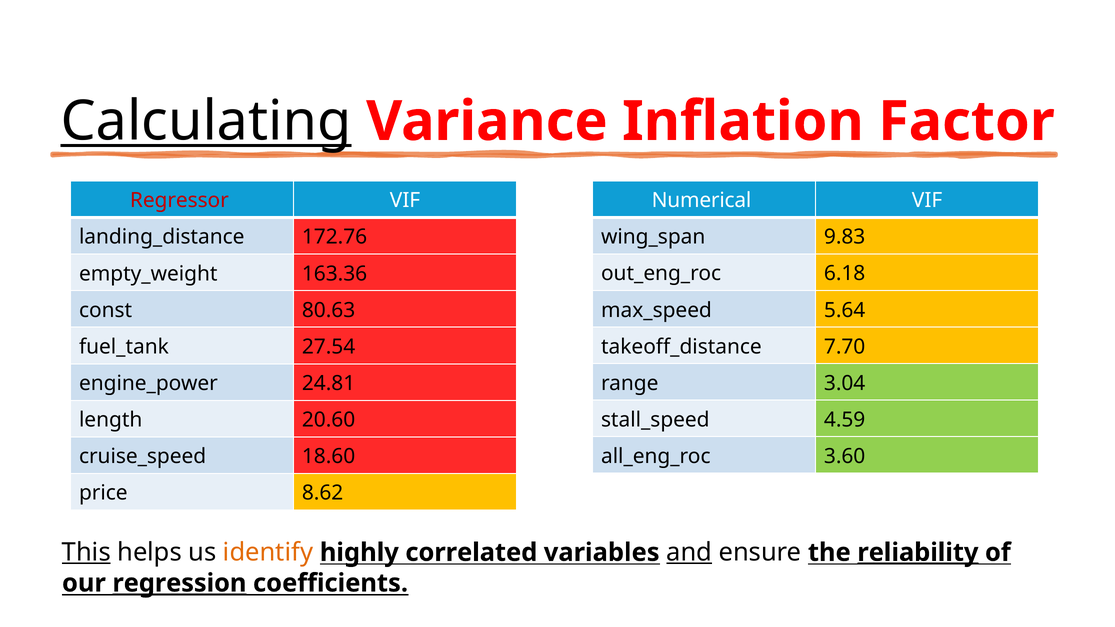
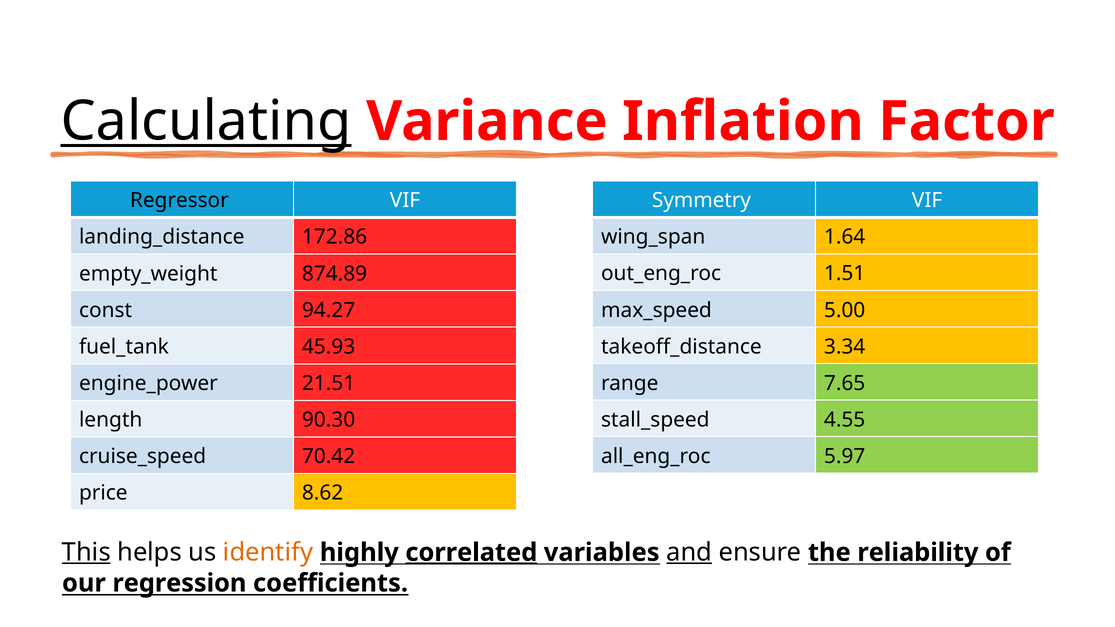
Regressor colour: red -> black
Numerical: Numerical -> Symmetry
172.76: 172.76 -> 172.86
9.83: 9.83 -> 1.64
163.36: 163.36 -> 874.89
6.18: 6.18 -> 1.51
5.64: 5.64 -> 5.00
80.63: 80.63 -> 94.27
7.70: 7.70 -> 3.34
27.54: 27.54 -> 45.93
3.04: 3.04 -> 7.65
24.81: 24.81 -> 21.51
4.59: 4.59 -> 4.55
20.60: 20.60 -> 90.30
3.60: 3.60 -> 5.97
18.60: 18.60 -> 70.42
correlated underline: none -> present
reliability underline: present -> none
regression underline: present -> none
